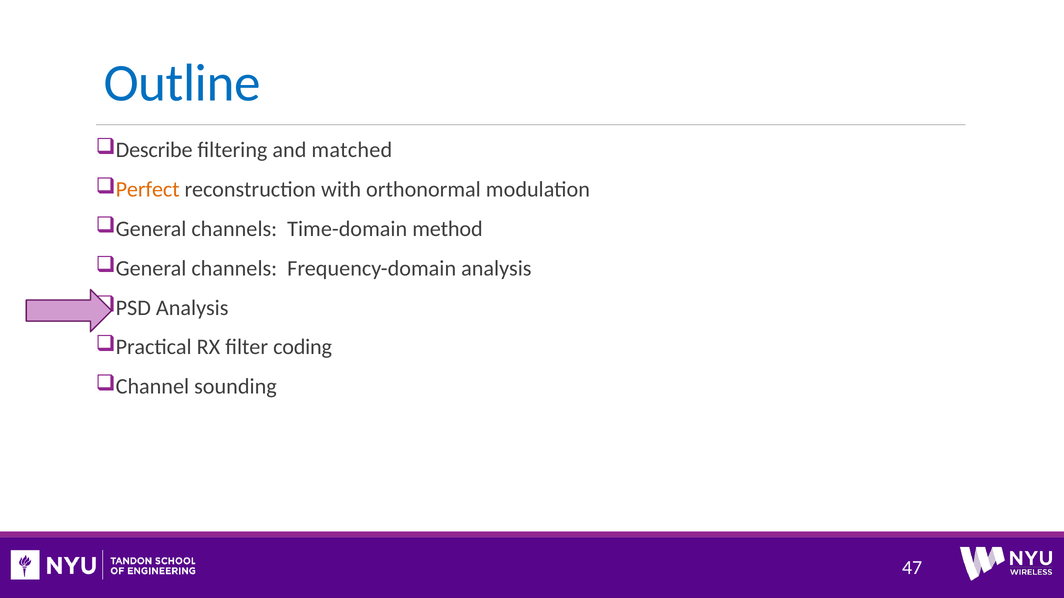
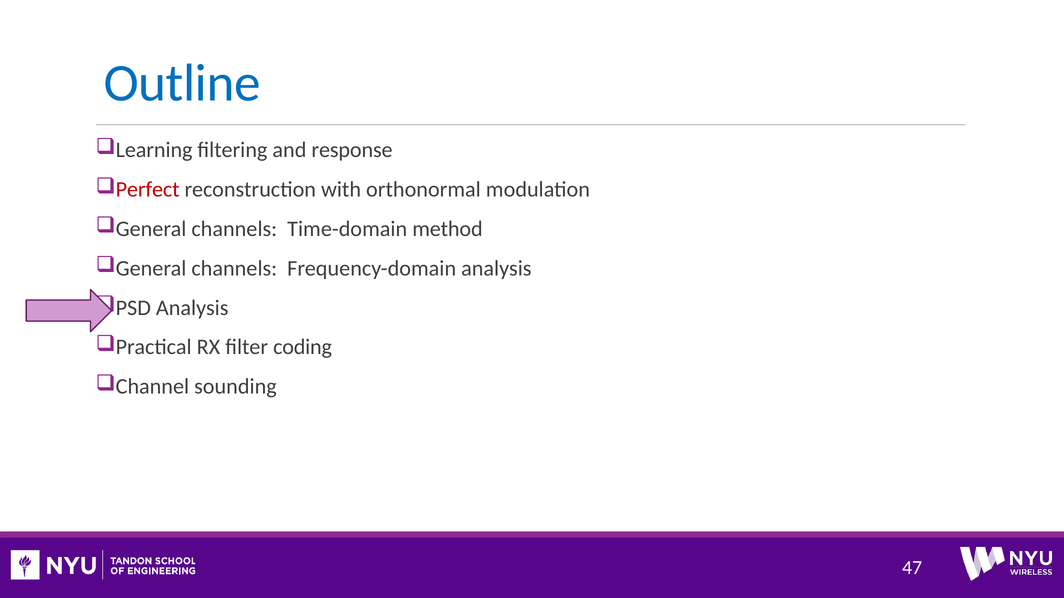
Describe: Describe -> Learning
matched: matched -> response
Perfect colour: orange -> red
